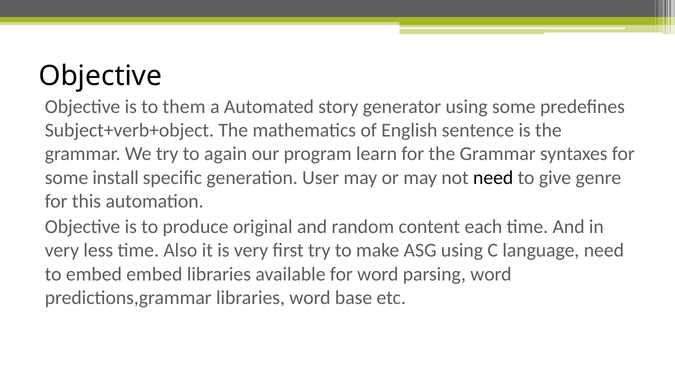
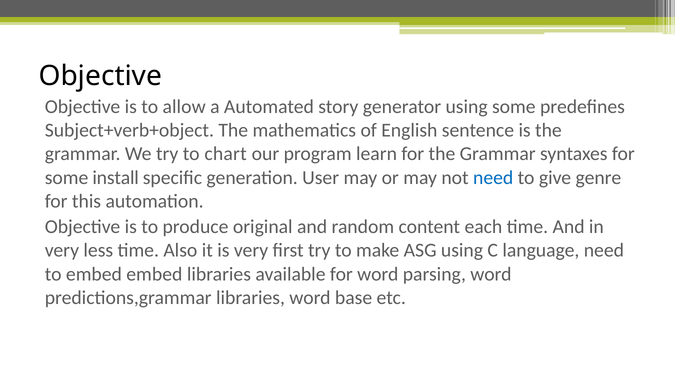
them: them -> allow
again: again -> chart
need at (493, 178) colour: black -> blue
